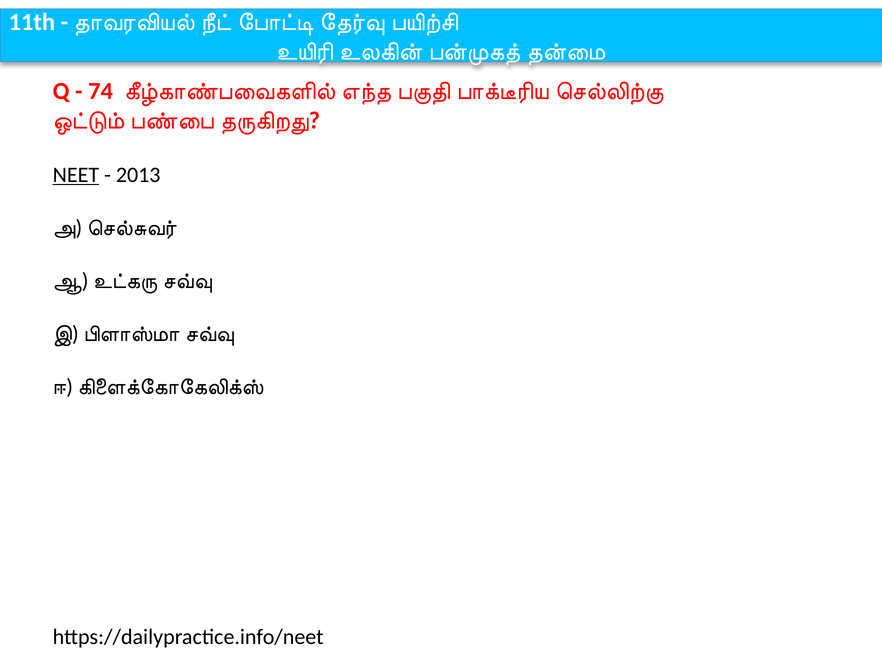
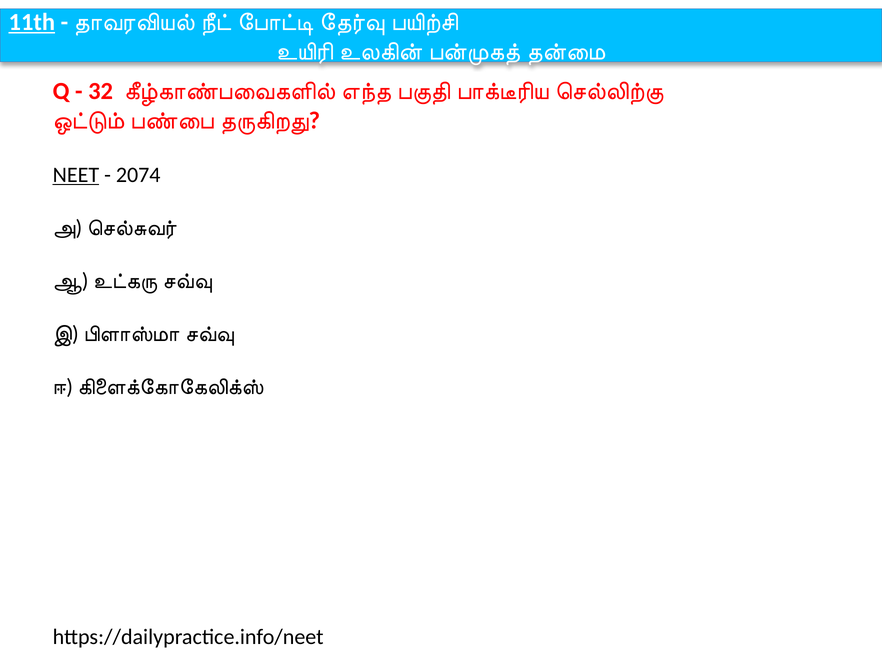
11th underline: none -> present
74: 74 -> 32
2013: 2013 -> 2074
